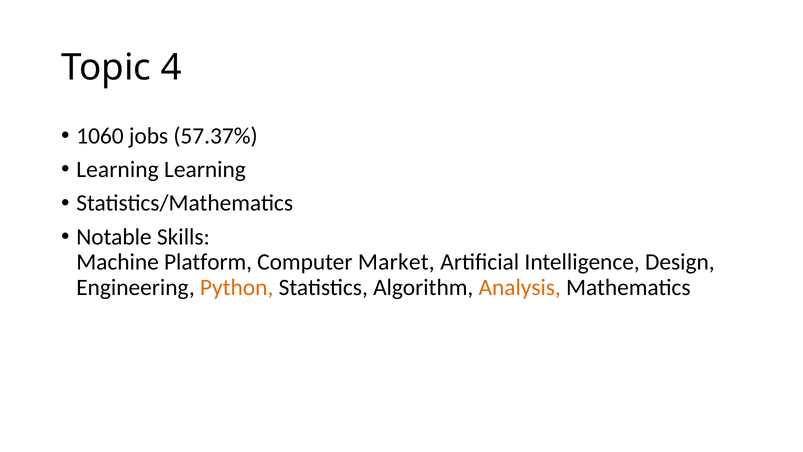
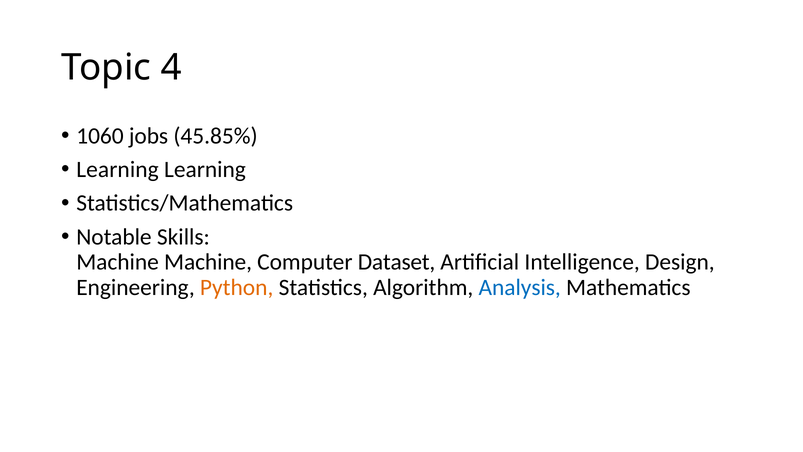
57.37%: 57.37% -> 45.85%
Machine Platform: Platform -> Machine
Market: Market -> Dataset
Analysis colour: orange -> blue
